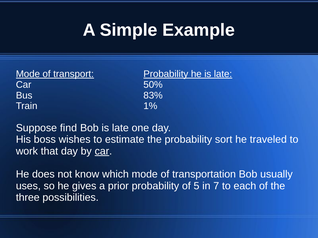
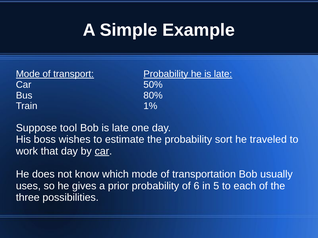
83%: 83% -> 80%
find: find -> tool
5: 5 -> 6
7: 7 -> 5
